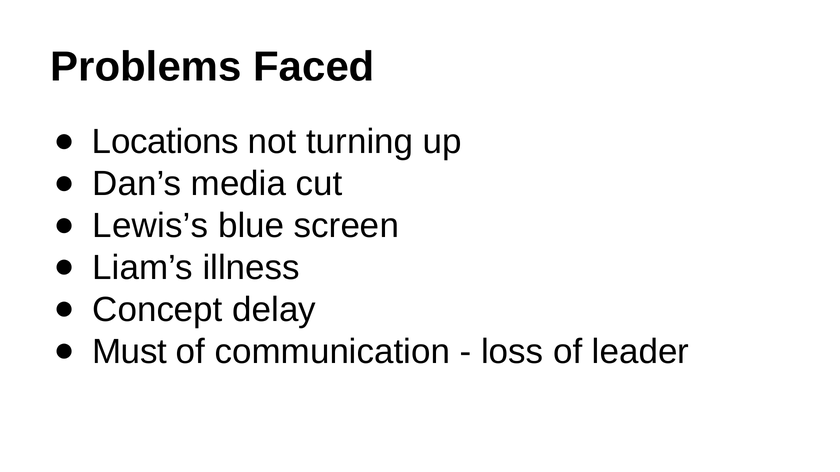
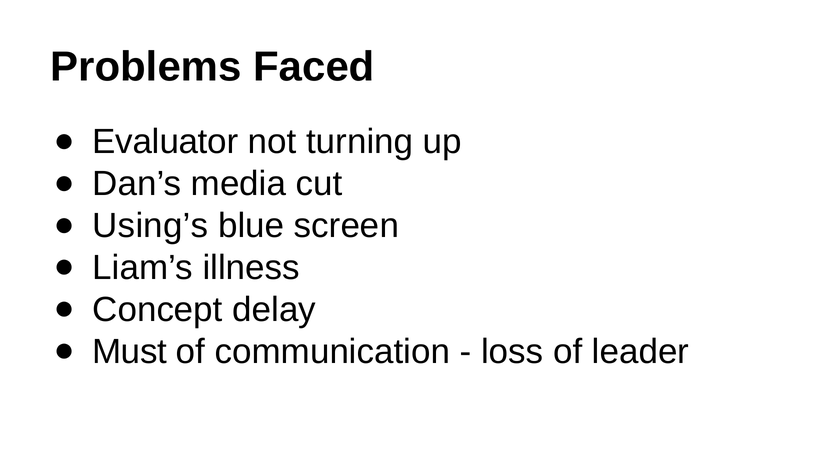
Locations: Locations -> Evaluator
Lewis’s: Lewis’s -> Using’s
